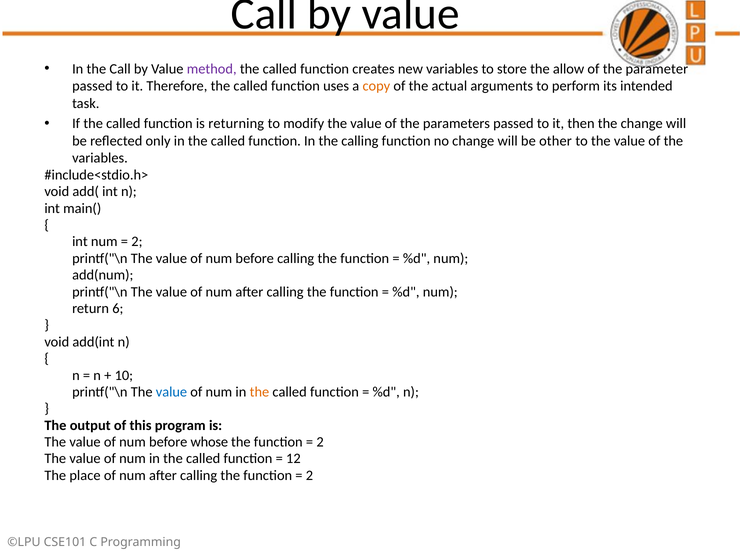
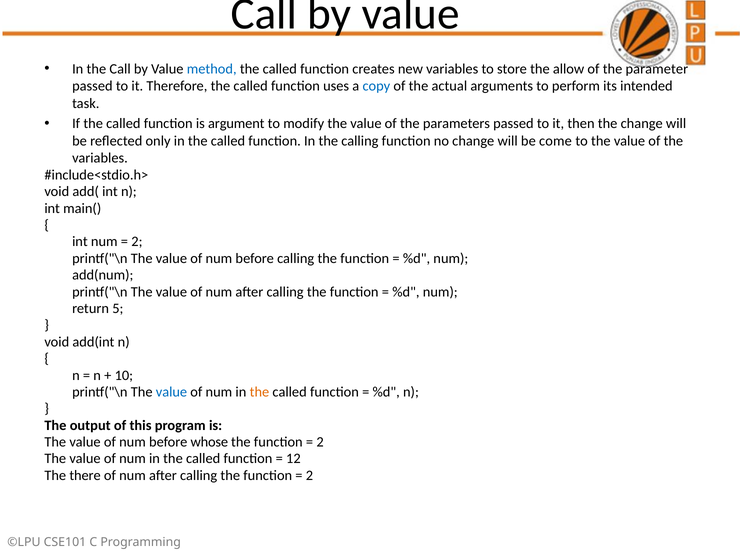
method colour: purple -> blue
copy colour: orange -> blue
returning: returning -> argument
other: other -> come
6: 6 -> 5
place: place -> there
